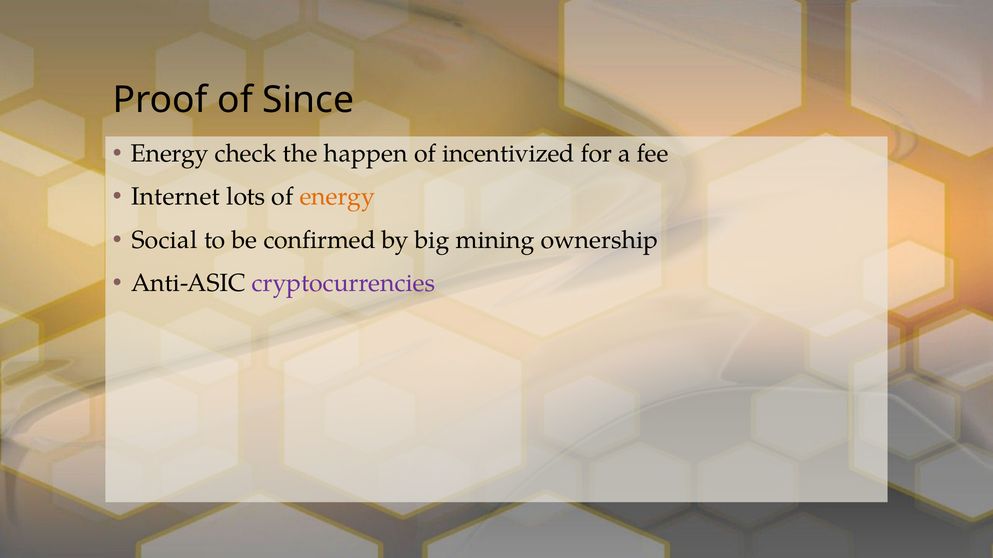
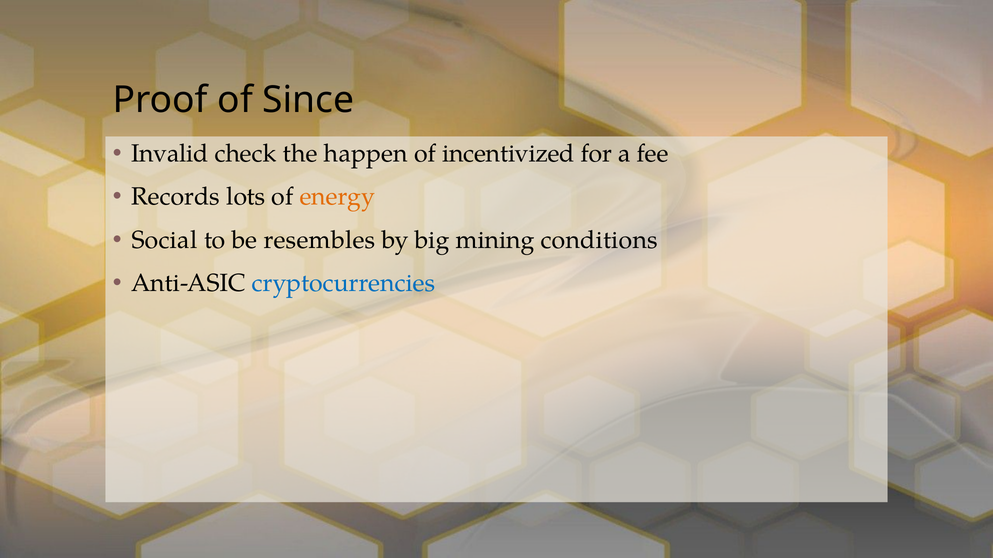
Energy at (170, 154): Energy -> Invalid
Internet: Internet -> Records
confirmed: confirmed -> resembles
ownership: ownership -> conditions
cryptocurrencies colour: purple -> blue
